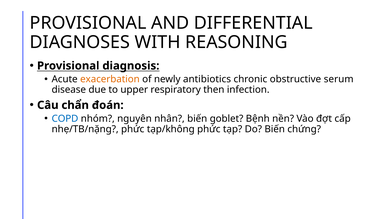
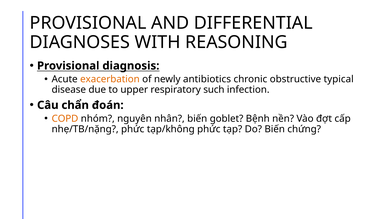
serum: serum -> typical
then: then -> such
COPD colour: blue -> orange
